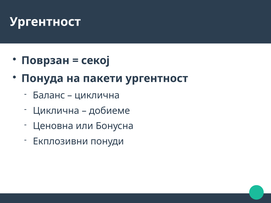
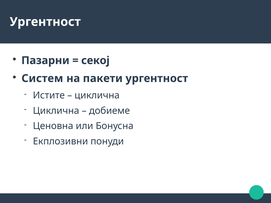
Поврзан: Поврзан -> Пазарни
Понуда: Понуда -> Систем
Баланс: Баланс -> Истите
